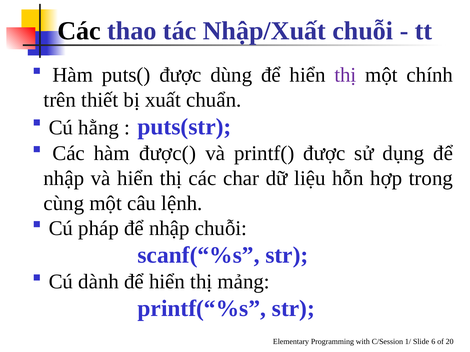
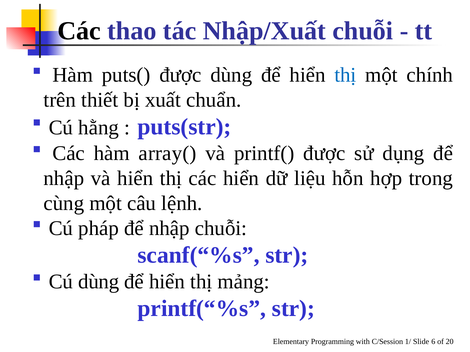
thị at (345, 75) colour: purple -> blue
được(: được( -> array(
các char: char -> hiển
Cú dành: dành -> dùng
